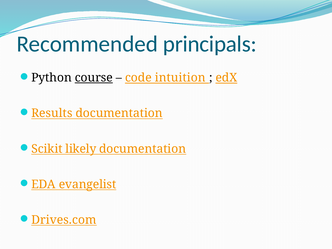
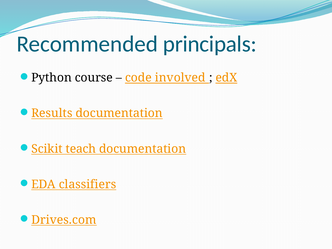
course underline: present -> none
intuition: intuition -> involved
likely: likely -> teach
evangelist: evangelist -> classifiers
